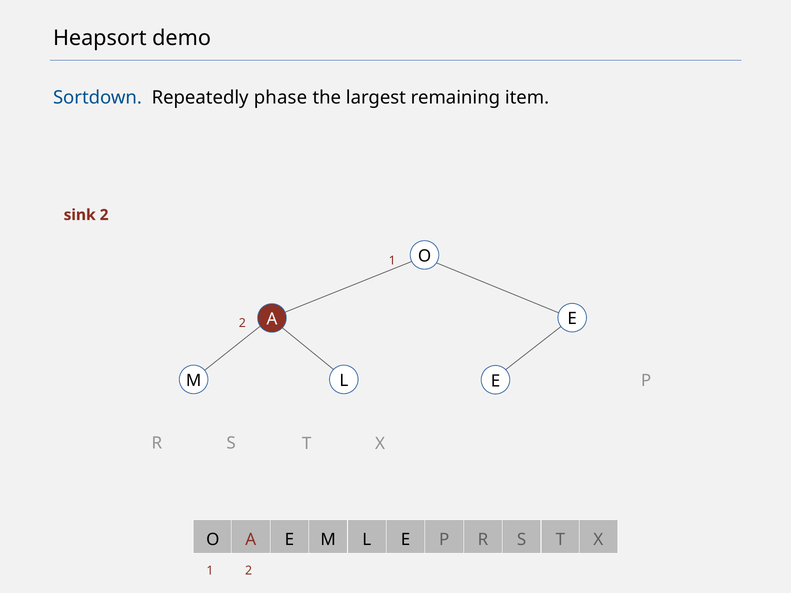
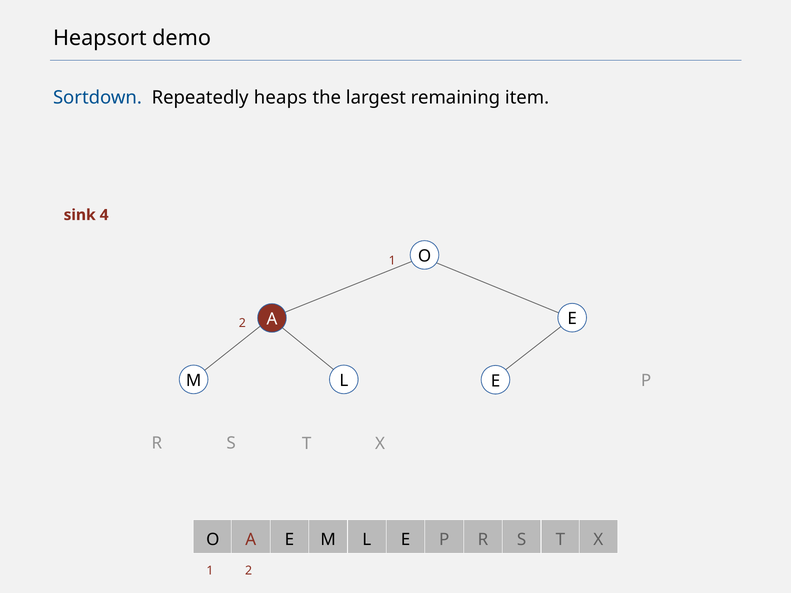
phase: phase -> heaps
sink 2: 2 -> 4
